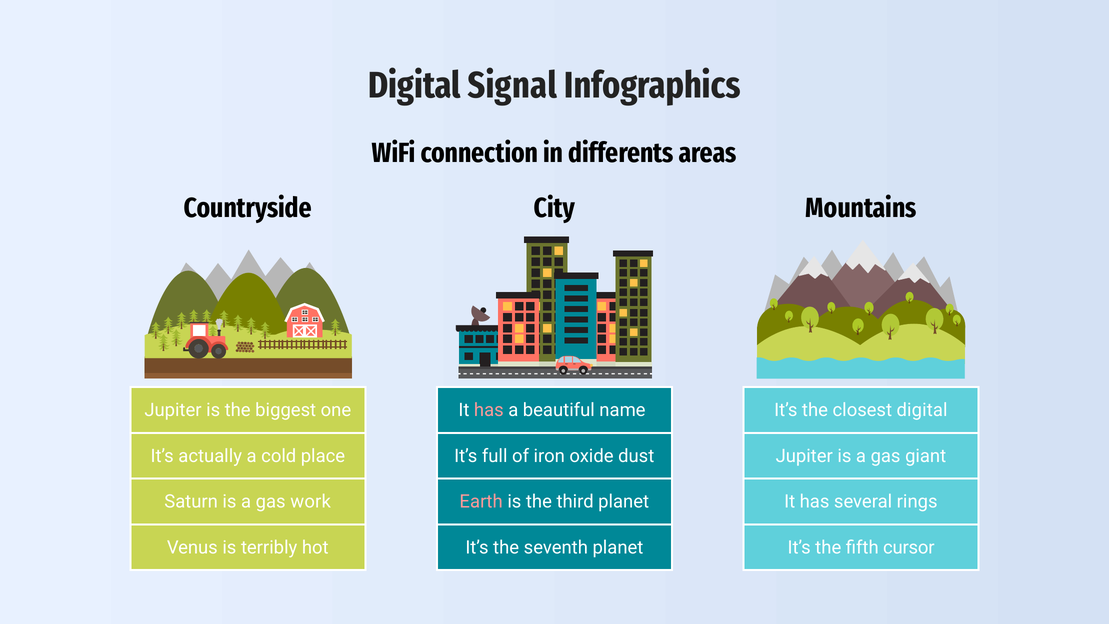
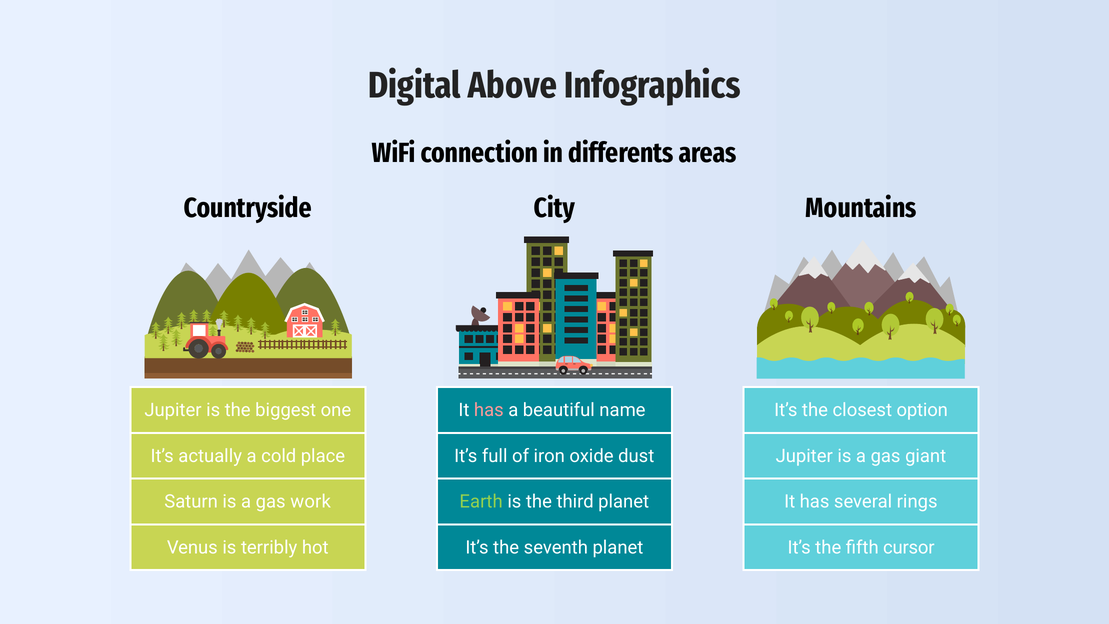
Signal: Signal -> Above
closest digital: digital -> option
Earth colour: pink -> light green
